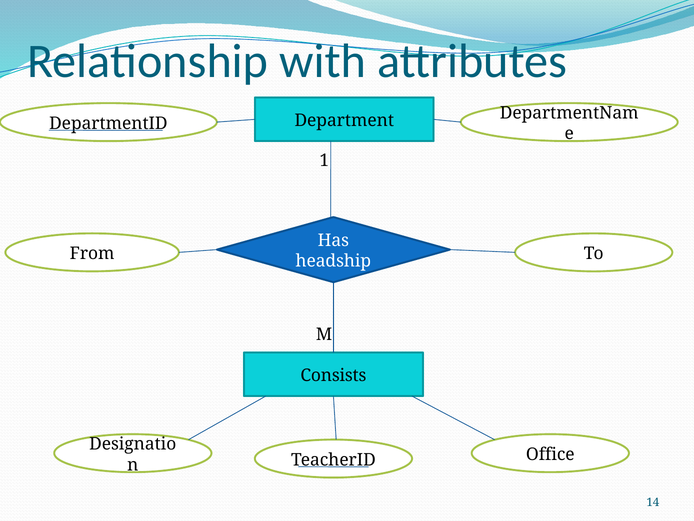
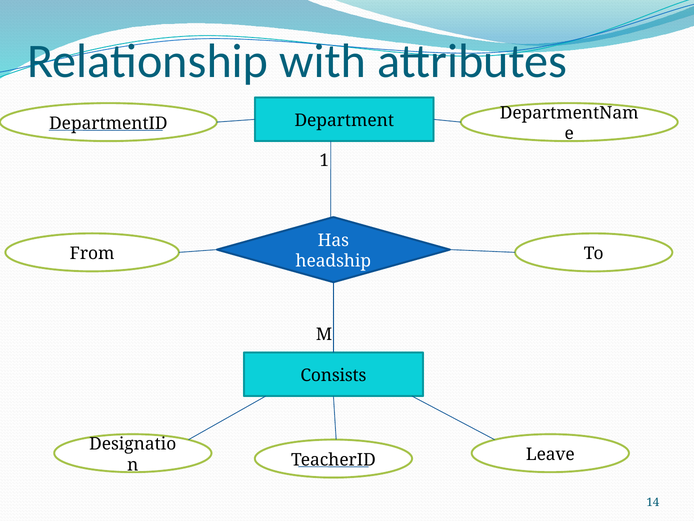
Office: Office -> Leave
